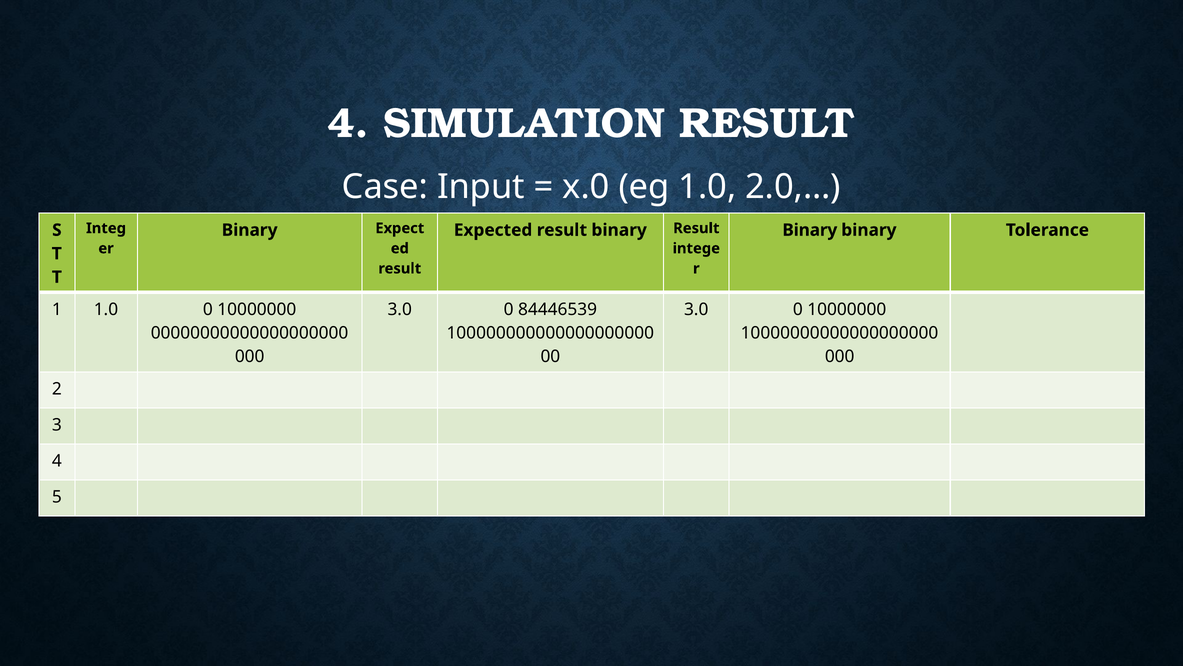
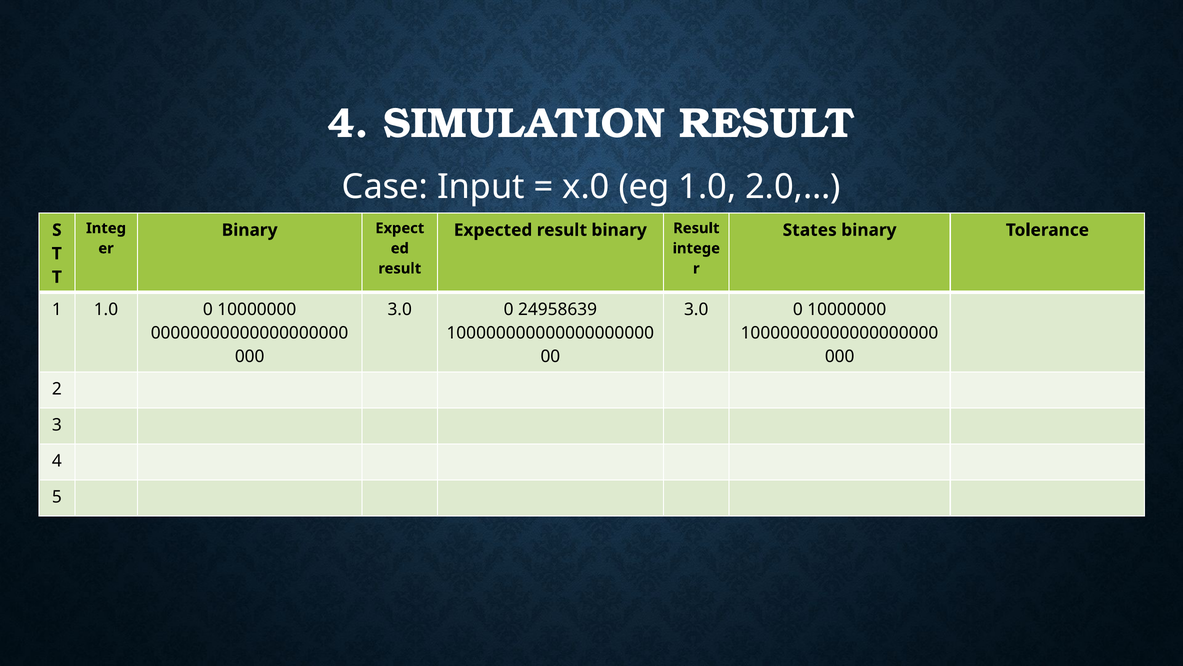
Binary at (810, 230): Binary -> States
84446539: 84446539 -> 24958639
